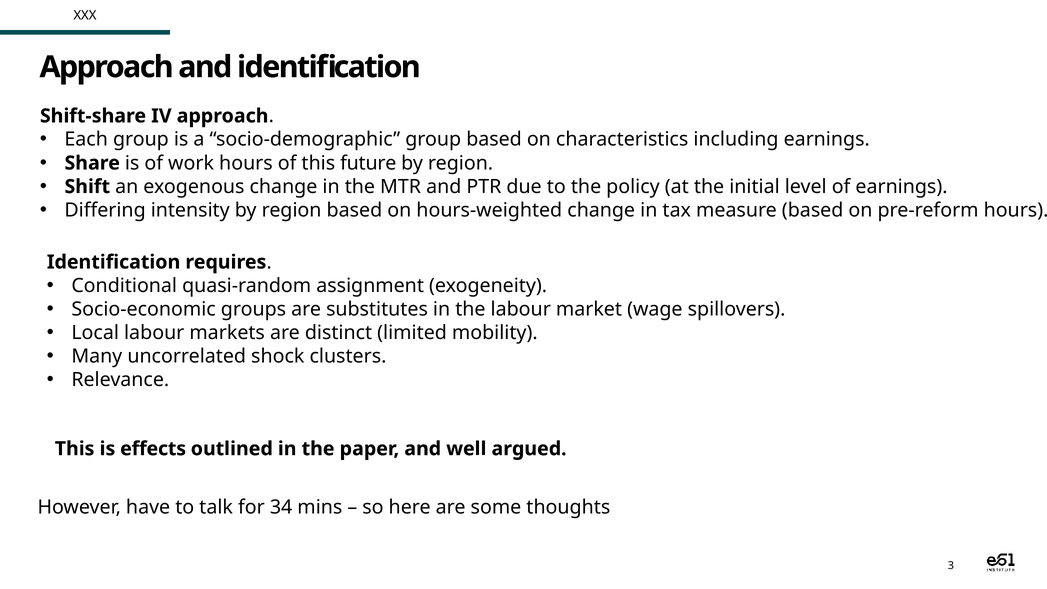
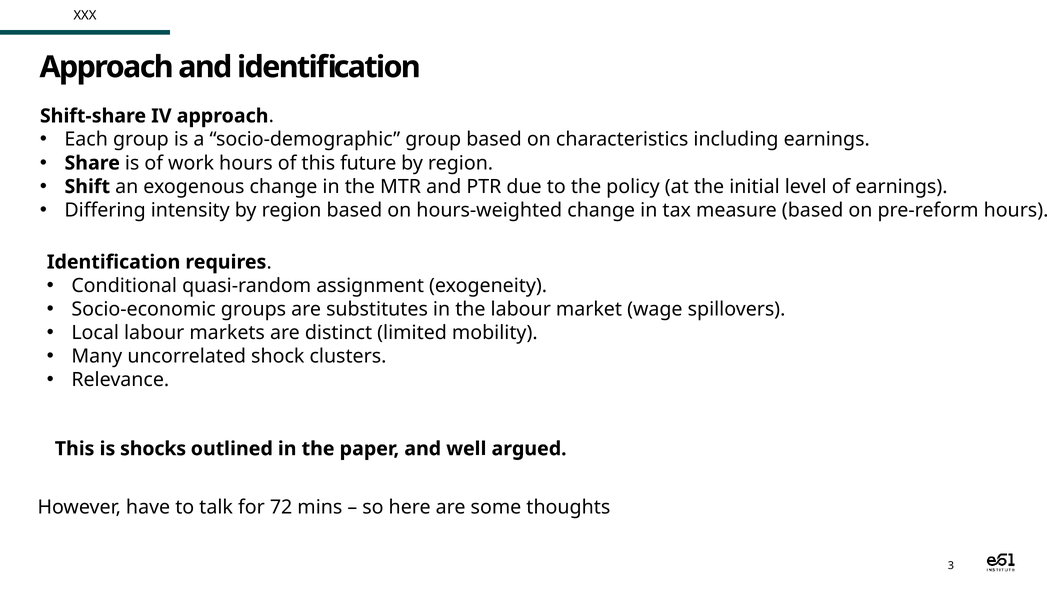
effects: effects -> shocks
34: 34 -> 72
